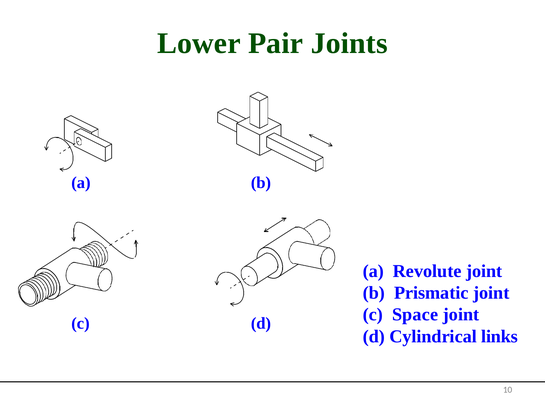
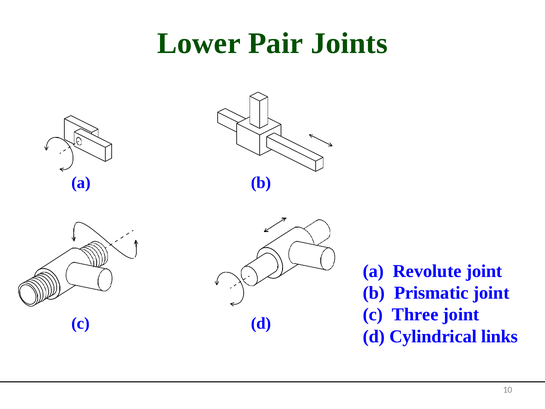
Space: Space -> Three
